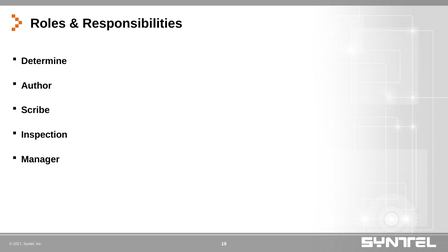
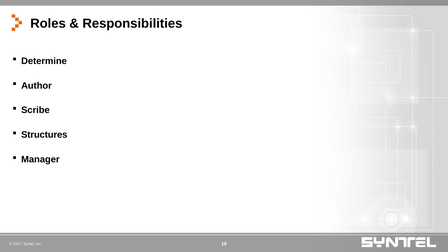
Inspection: Inspection -> Structures
